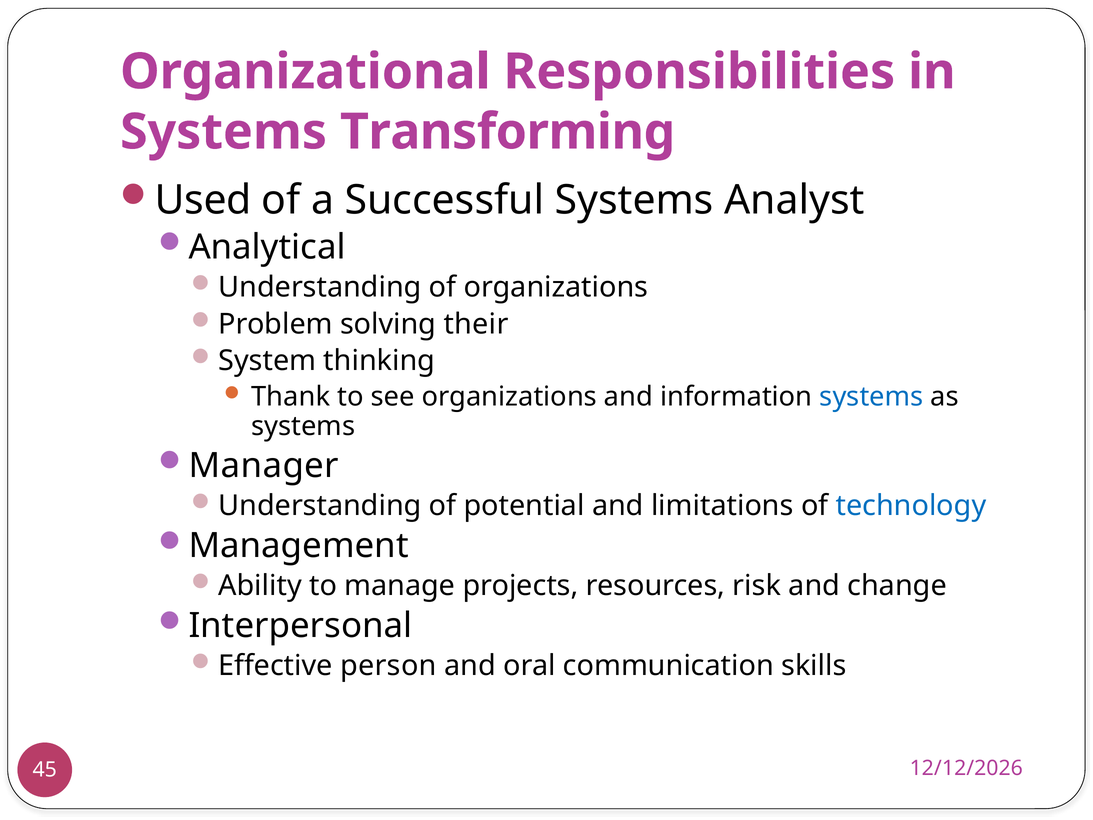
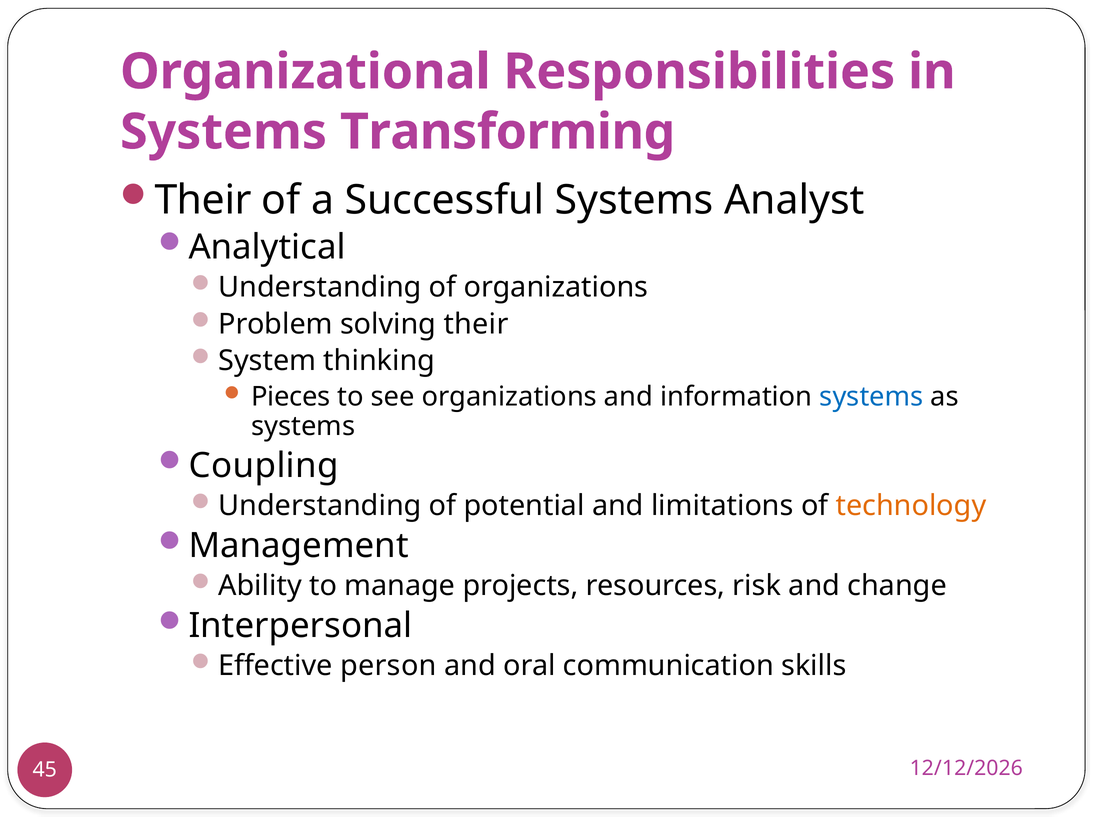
Used at (203, 200): Used -> Their
Thank: Thank -> Pieces
Manager: Manager -> Coupling
technology colour: blue -> orange
